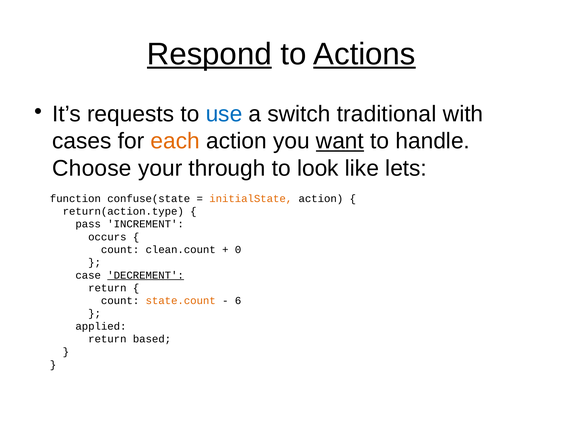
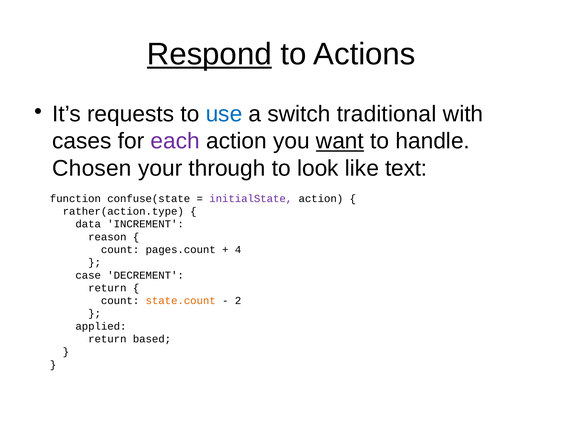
Actions underline: present -> none
each colour: orange -> purple
Choose: Choose -> Chosen
lets: lets -> text
initialState colour: orange -> purple
return(action.type: return(action.type -> rather(action.type
pass: pass -> data
occurs: occurs -> reason
clean.count: clean.count -> pages.count
0: 0 -> 4
DECREMENT underline: present -> none
6: 6 -> 2
